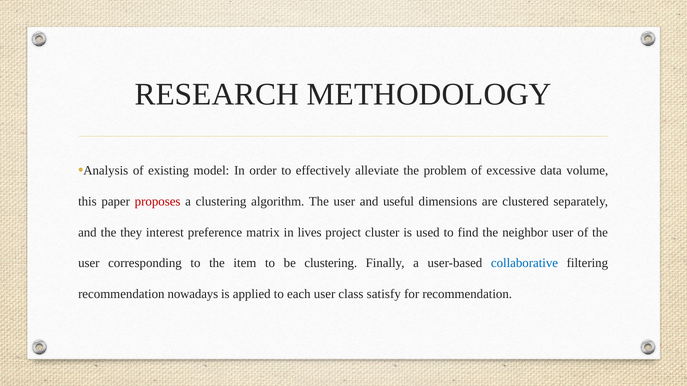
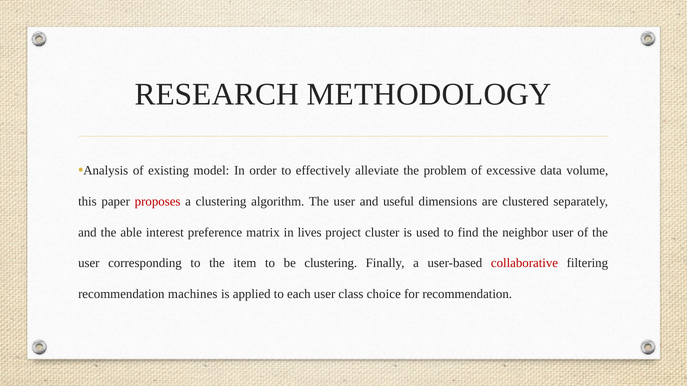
they: they -> able
collaborative colour: blue -> red
nowadays: nowadays -> machines
satisfy: satisfy -> choice
